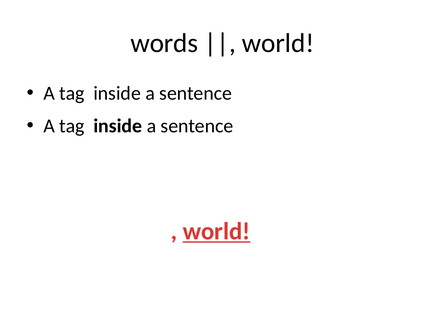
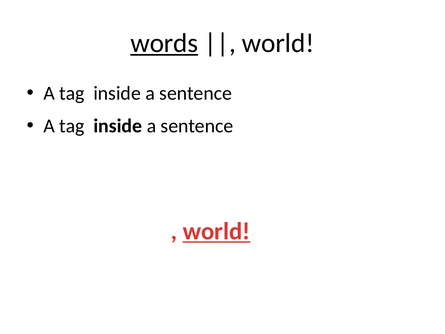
words underline: none -> present
